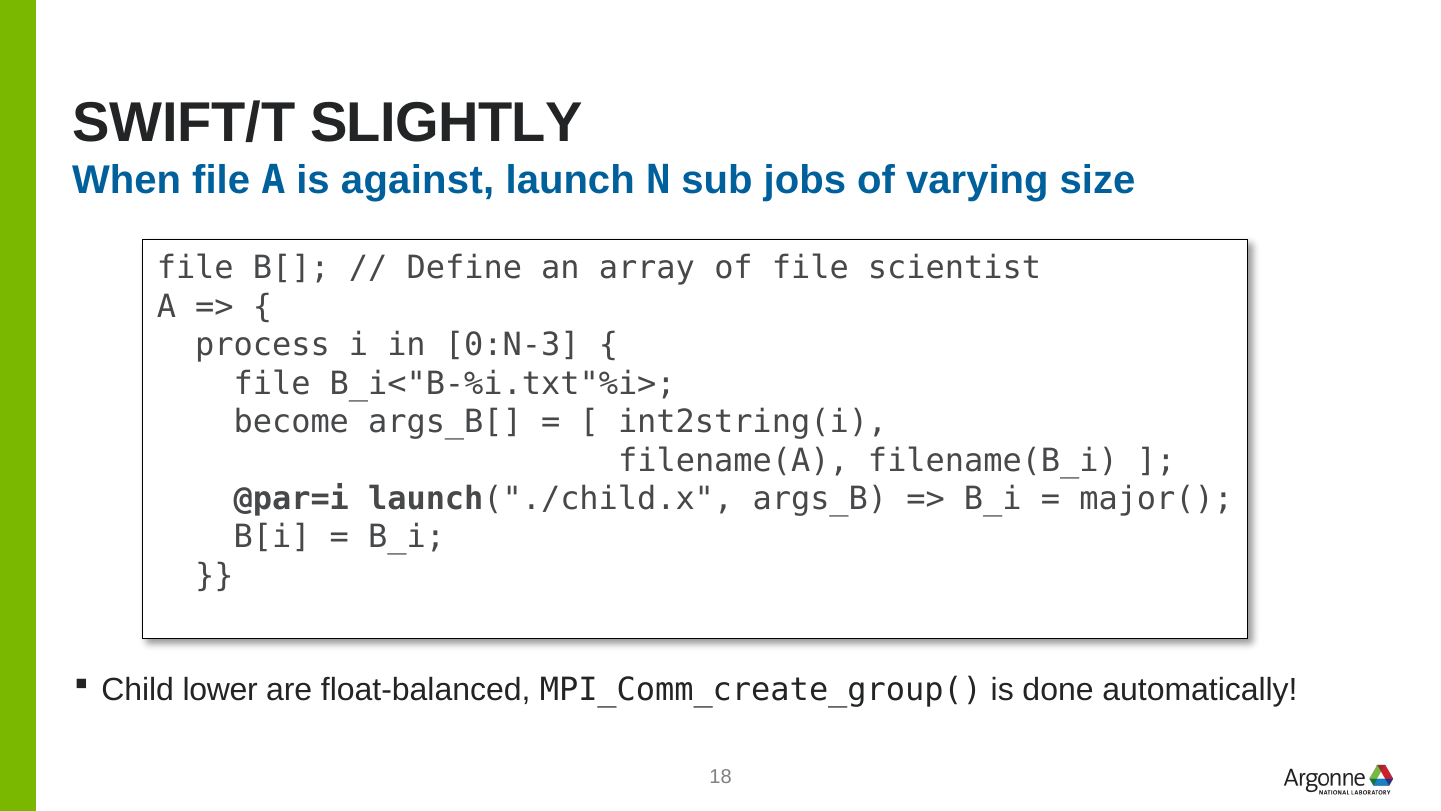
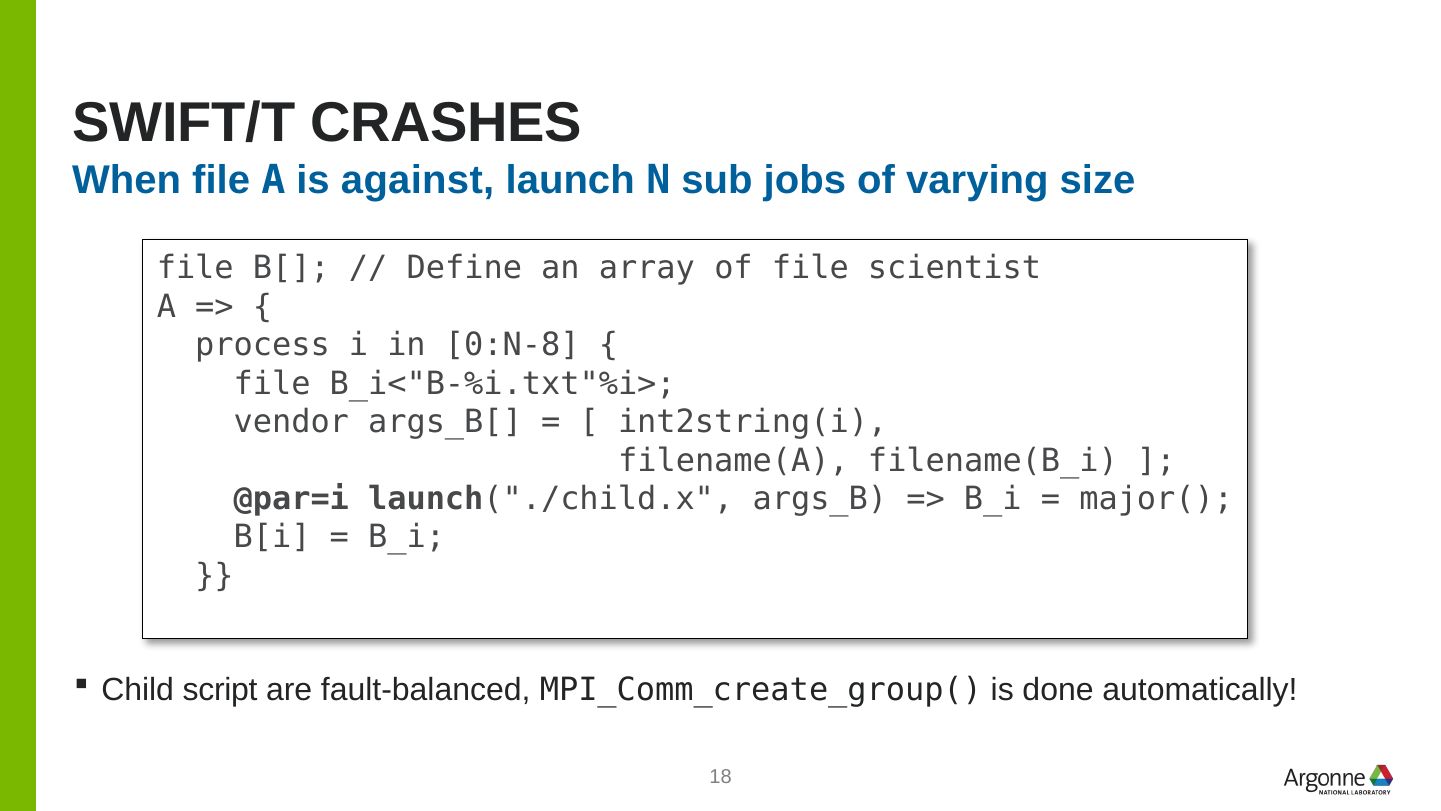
SLIGHTLY: SLIGHTLY -> CRASHES
0:N-3: 0:N-3 -> 0:N-8
become: become -> vendor
lower: lower -> script
float-balanced: float-balanced -> fault-balanced
